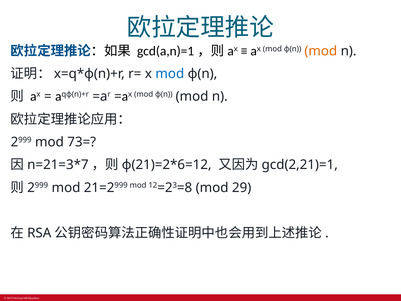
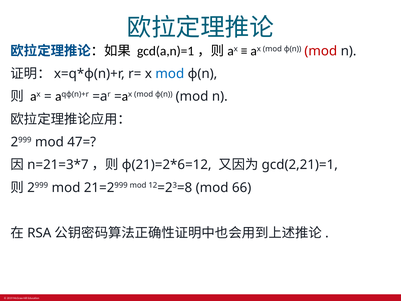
mod at (321, 51) colour: orange -> red
73=: 73= -> 47=
29: 29 -> 66
